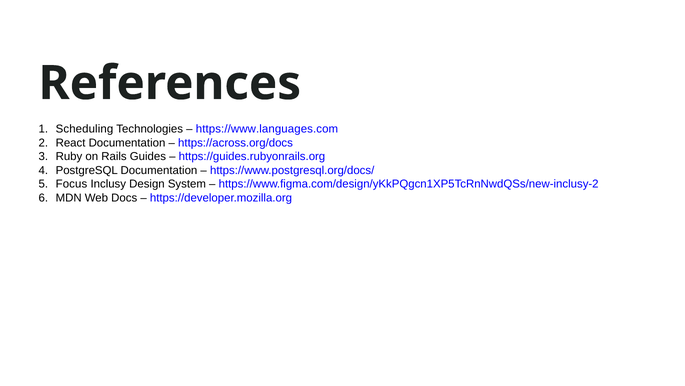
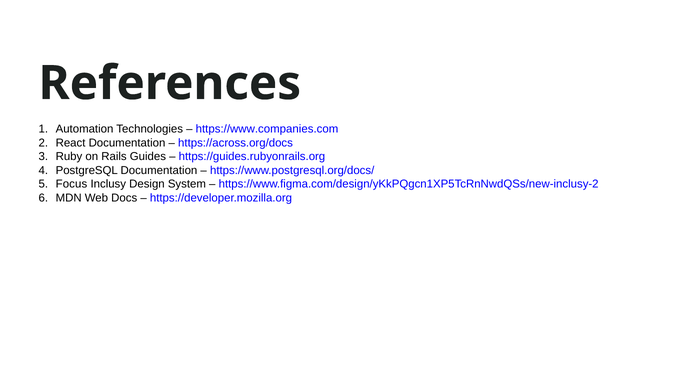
Scheduling: Scheduling -> Automation
https://www.languages.com: https://www.languages.com -> https://www.companies.com
